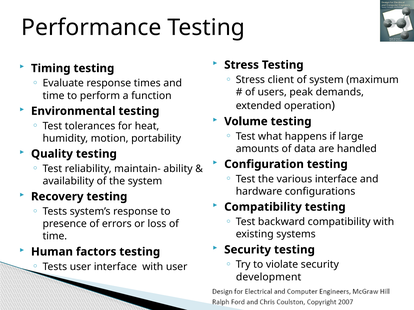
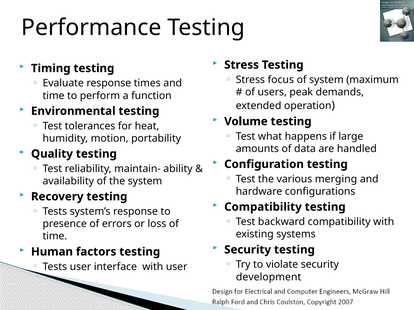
client: client -> focus
various interface: interface -> merging
